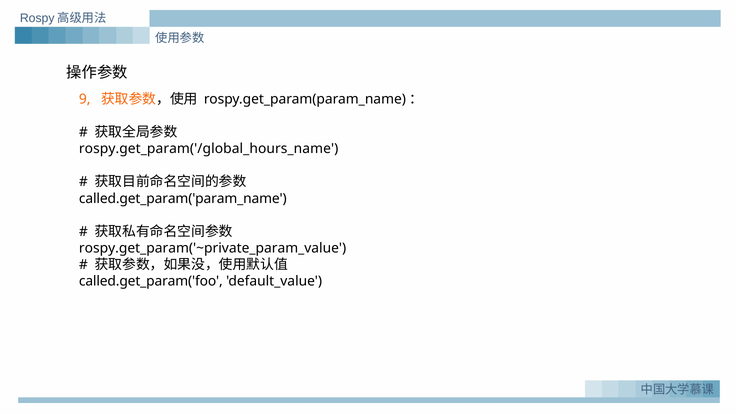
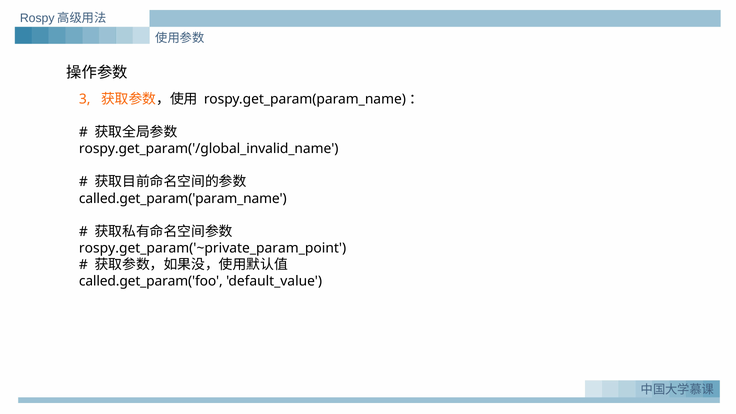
9: 9 -> 3
rospy.get_param('/global_hours_name: rospy.get_param('/global_hours_name -> rospy.get_param('/global_invalid_name
rospy.get_param('~private_param_value: rospy.get_param('~private_param_value -> rospy.get_param('~private_param_point
